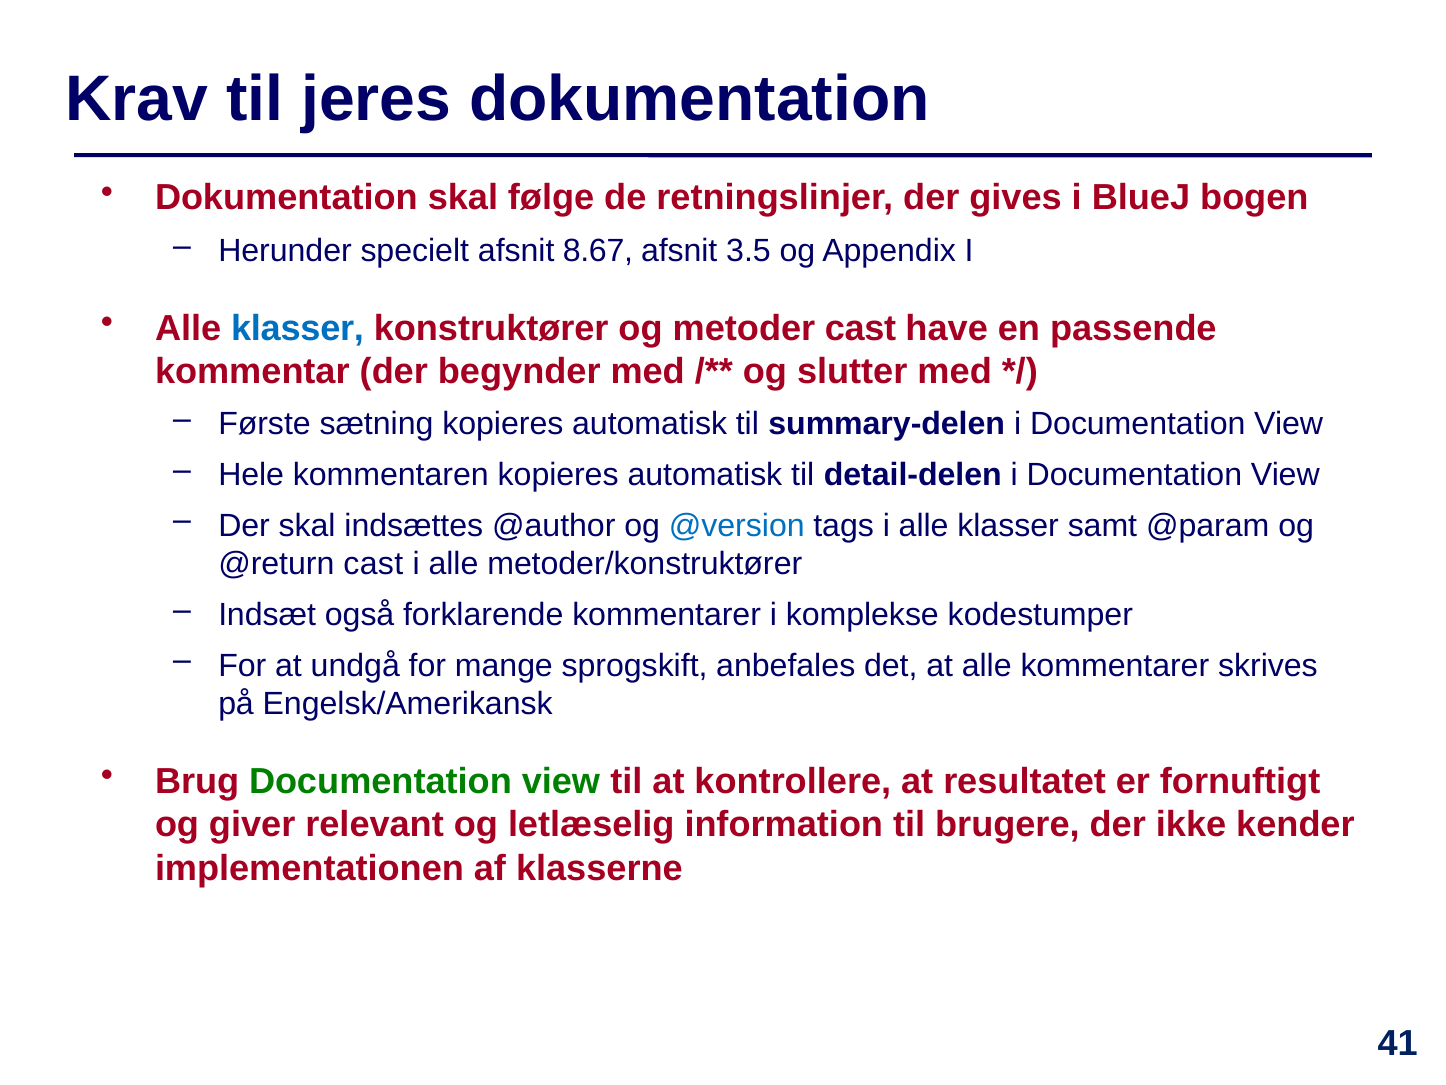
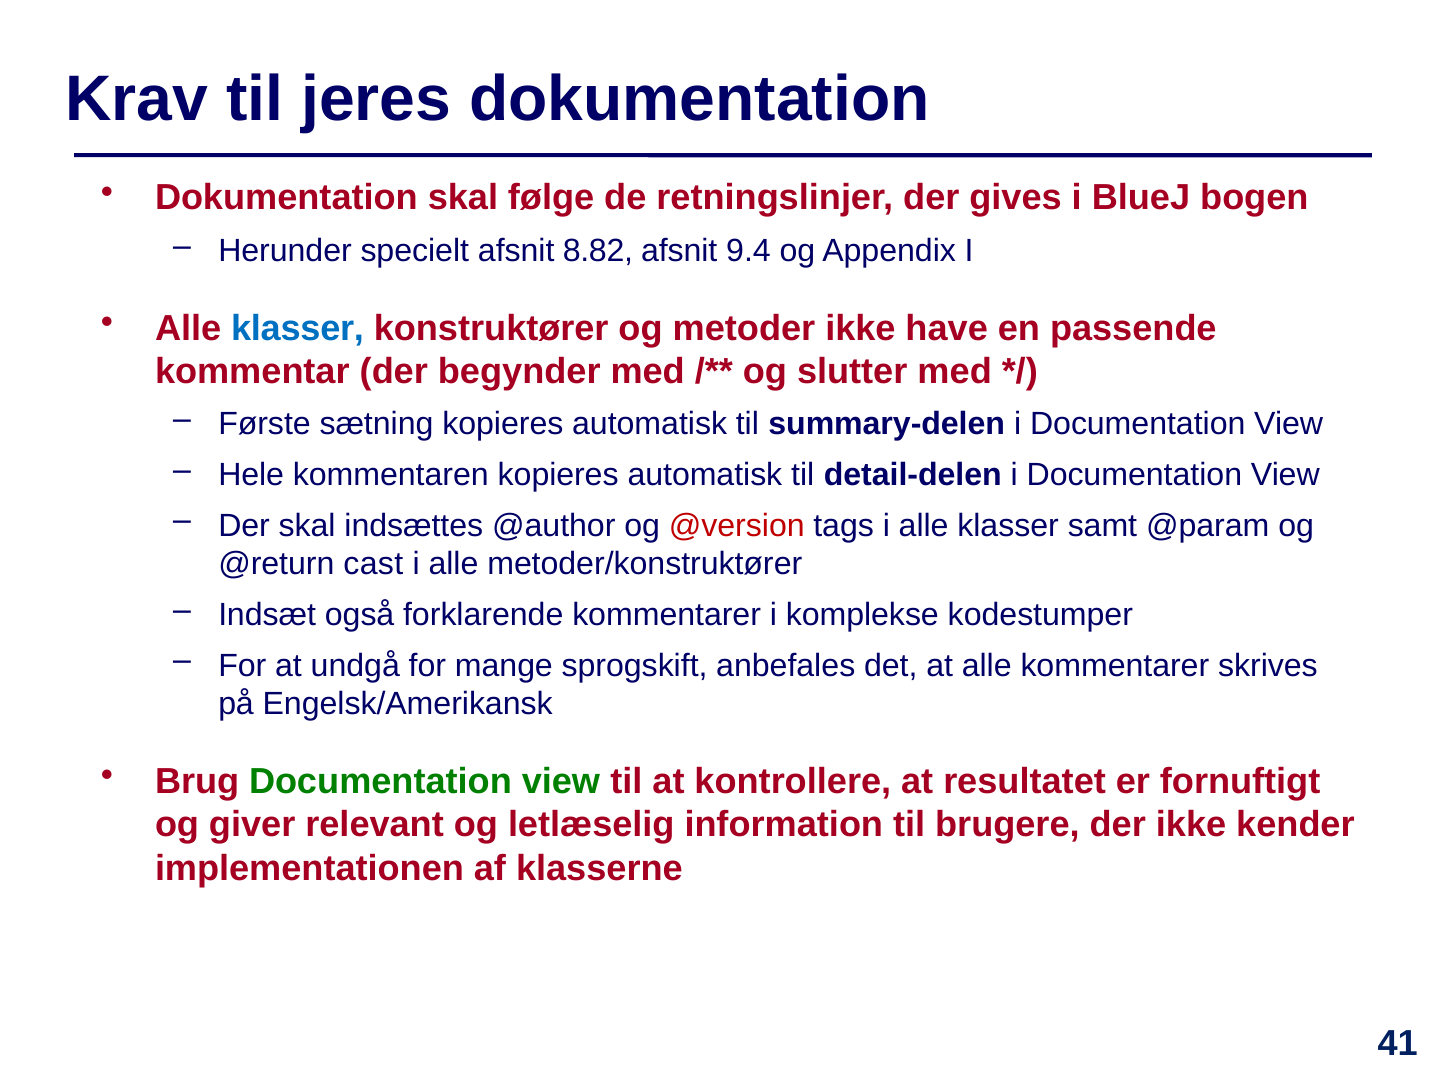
8.67: 8.67 -> 8.82
3.5: 3.5 -> 9.4
metoder cast: cast -> ikke
@version colour: blue -> red
